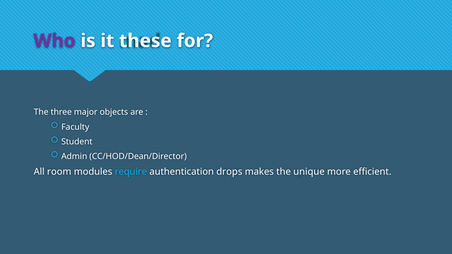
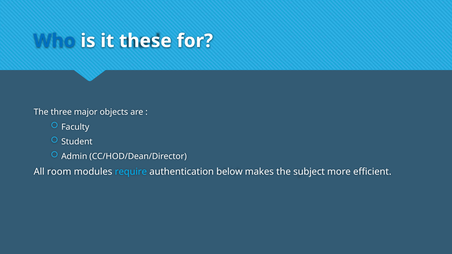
Who colour: purple -> blue
drops: drops -> below
unique: unique -> subject
